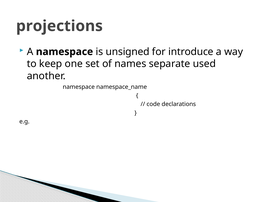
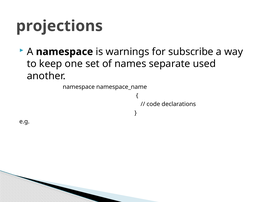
unsigned: unsigned -> warnings
introduce: introduce -> subscribe
